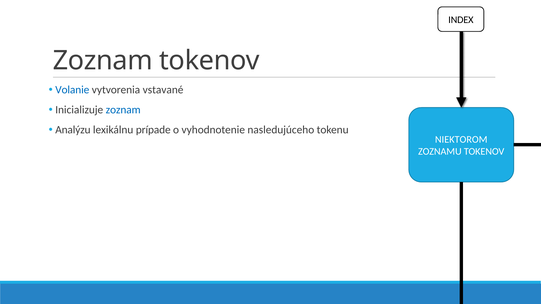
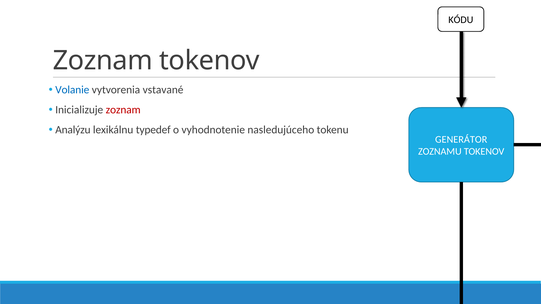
INDEX: INDEX -> KÓDU
zoznam at (123, 110) colour: blue -> red
prípade: prípade -> typedef
NIEKTOROM: NIEKTOROM -> GENERÁTOR
